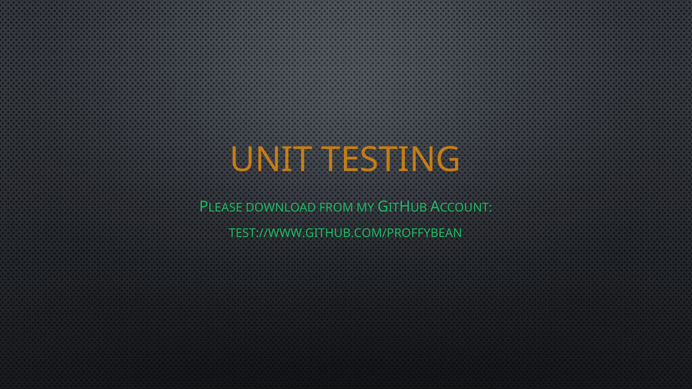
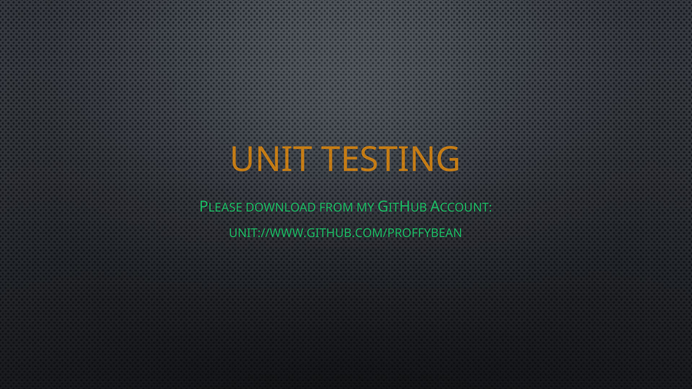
TEST://WWW.GITHUB.COM/PROFFYBEAN: TEST://WWW.GITHUB.COM/PROFFYBEAN -> UNIT://WWW.GITHUB.COM/PROFFYBEAN
